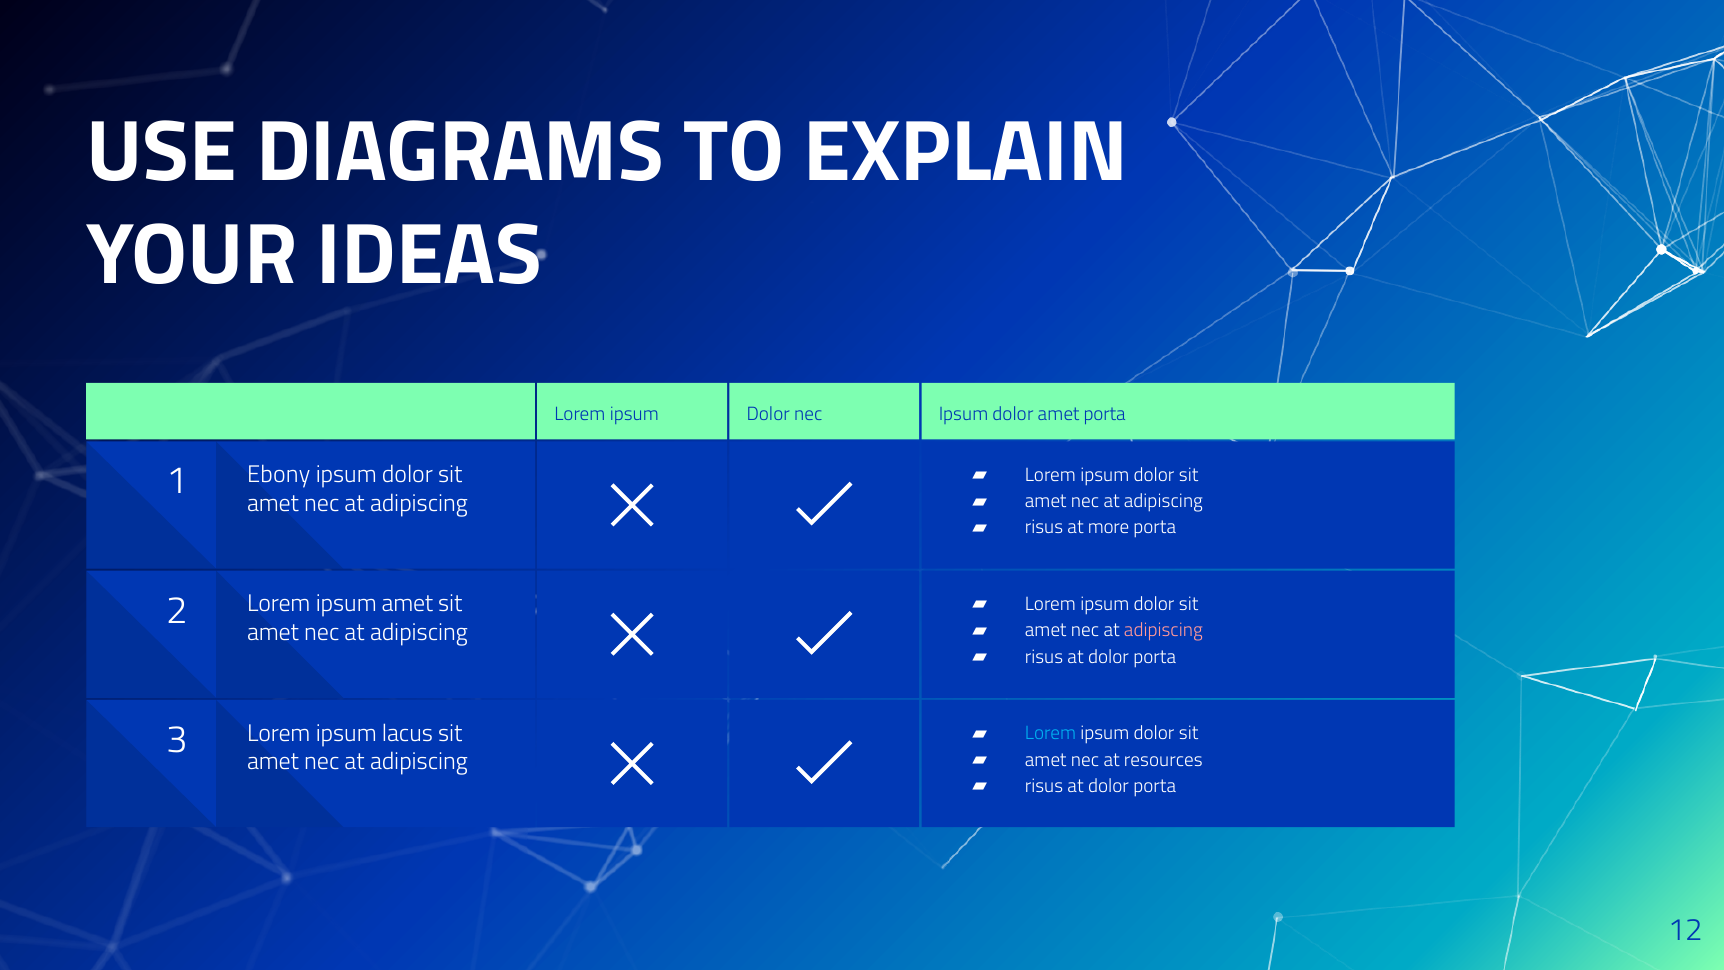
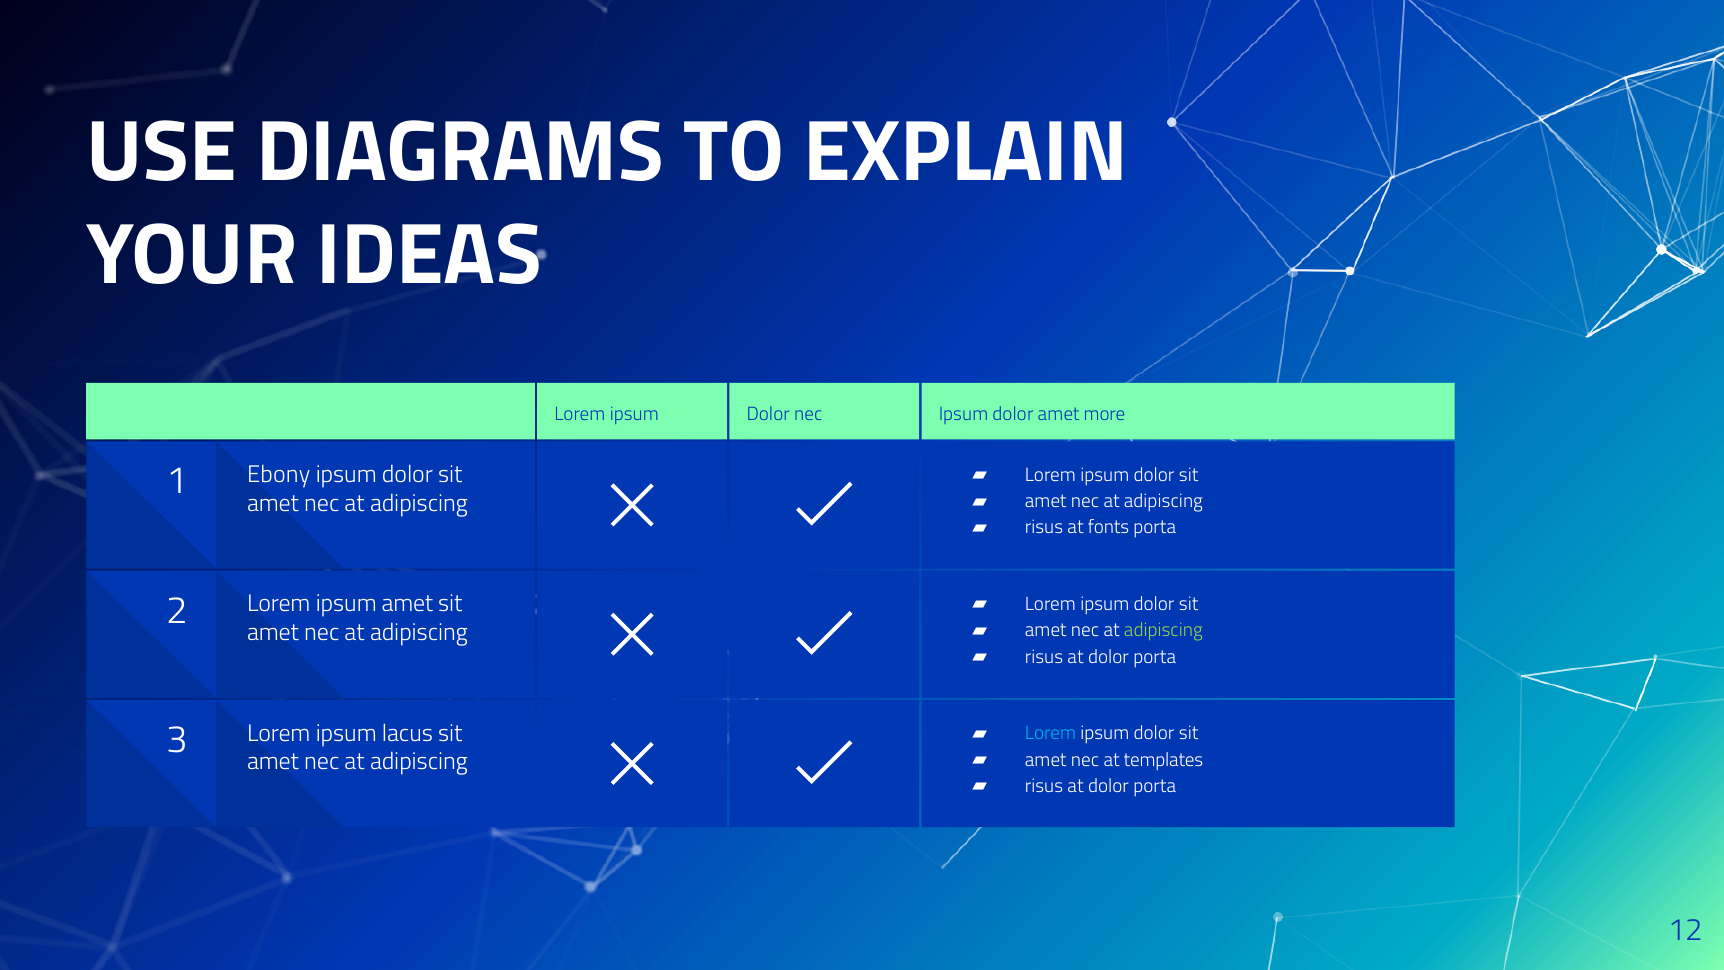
amet porta: porta -> more
more: more -> fonts
adipiscing at (1163, 630) colour: pink -> light green
resources: resources -> templates
